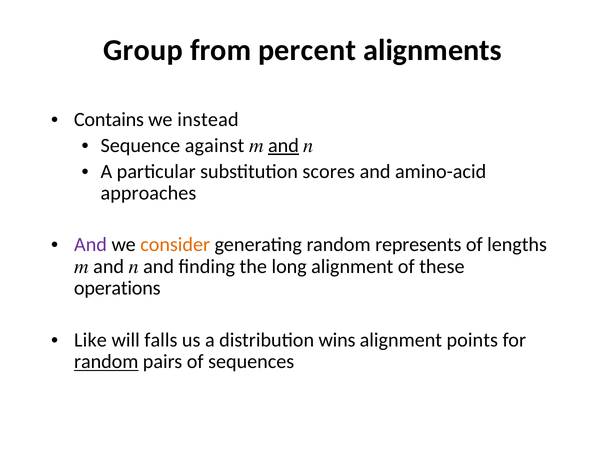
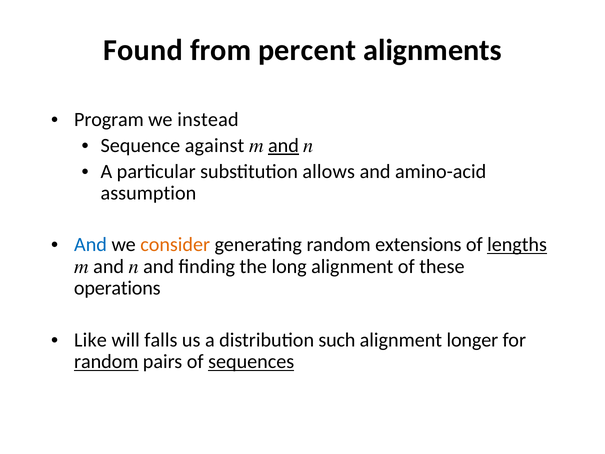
Group: Group -> Found
Contains: Contains -> Program
scores: scores -> allows
approaches: approaches -> assumption
And at (91, 245) colour: purple -> blue
represents: represents -> extensions
lengths underline: none -> present
wins: wins -> such
points: points -> longer
sequences underline: none -> present
